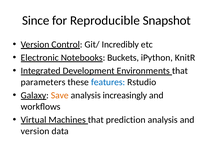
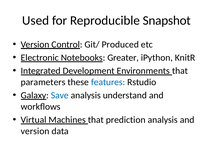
Since: Since -> Used
Incredibly: Incredibly -> Produced
Buckets: Buckets -> Greater
Save colour: orange -> blue
increasingly: increasingly -> understand
